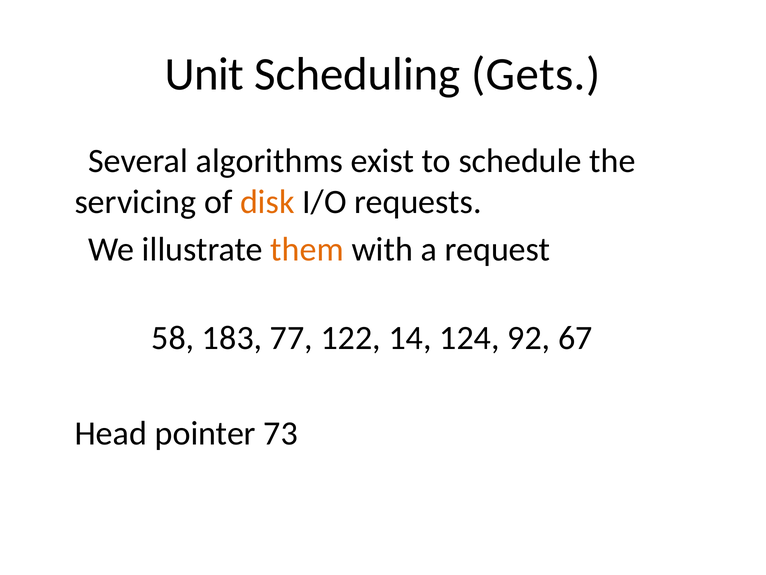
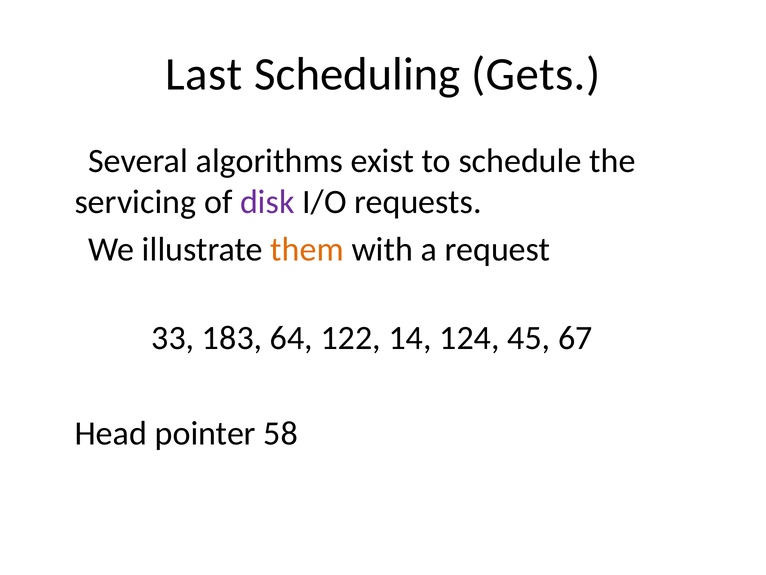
Unit: Unit -> Last
disk colour: orange -> purple
58: 58 -> 33
77: 77 -> 64
92: 92 -> 45
73: 73 -> 58
